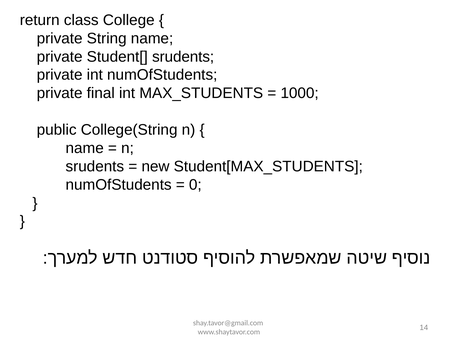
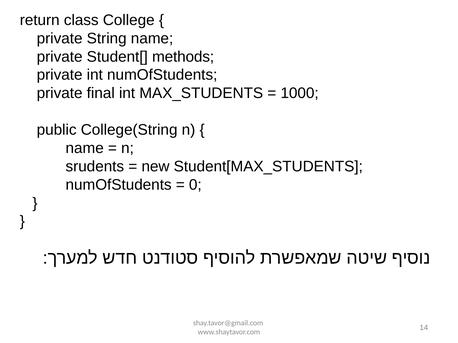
Student[ srudents: srudents -> methods
